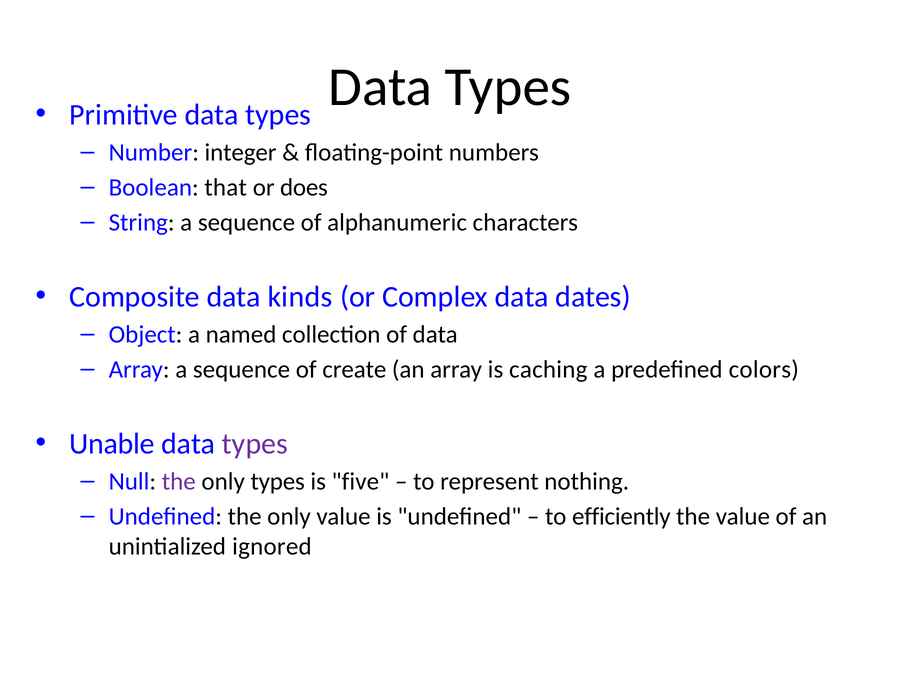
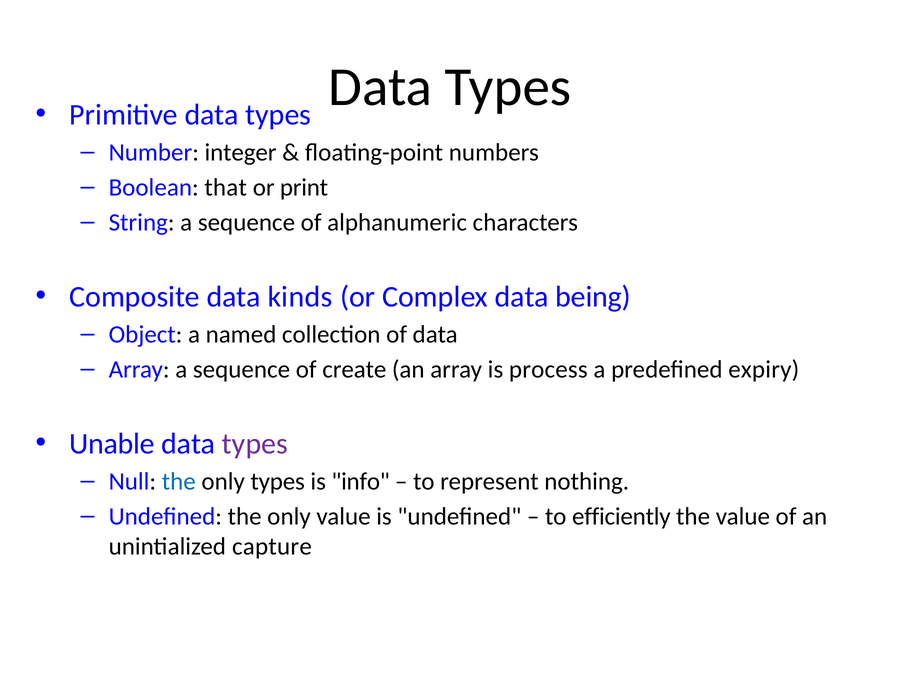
does: does -> print
dates: dates -> being
caching: caching -> process
colors: colors -> expiry
the at (179, 481) colour: purple -> blue
five: five -> info
ignored: ignored -> capture
